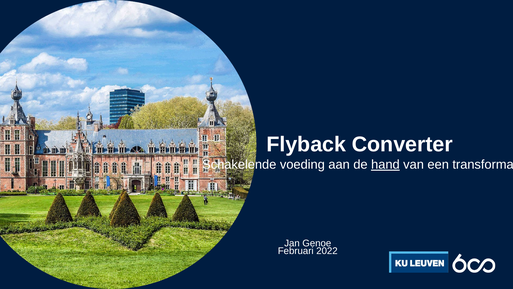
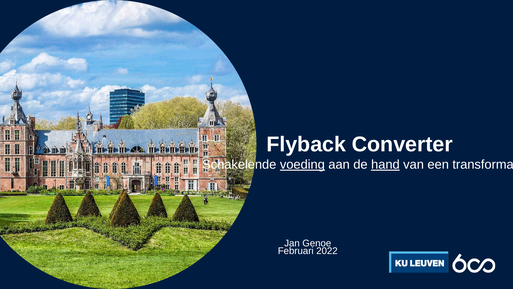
voeding underline: none -> present
